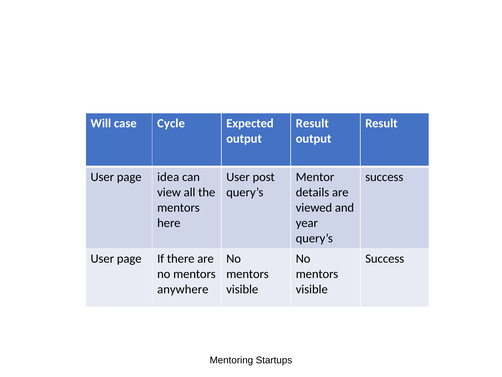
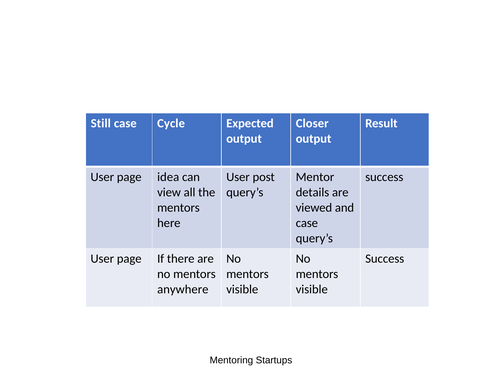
Will: Will -> Still
Result at (312, 123): Result -> Closer
year at (307, 223): year -> case
